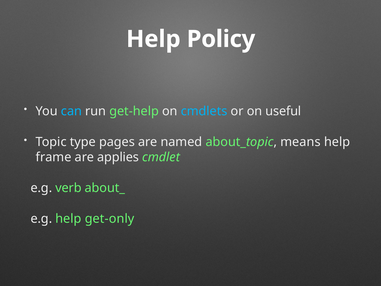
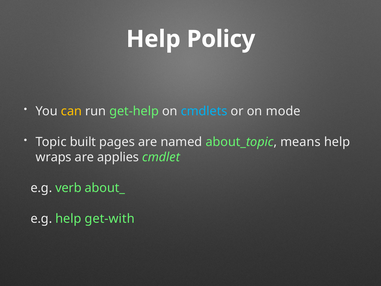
can colour: light blue -> yellow
useful: useful -> mode
type: type -> built
frame: frame -> wraps
get-only: get-only -> get-with
